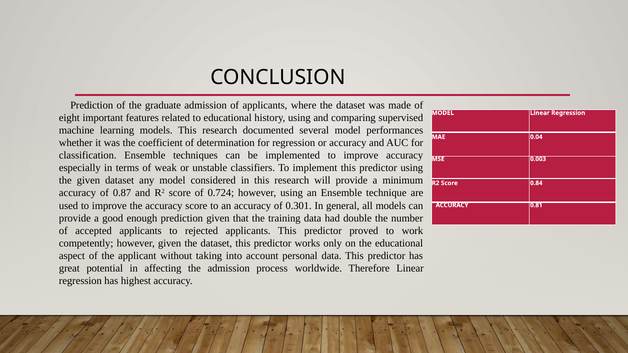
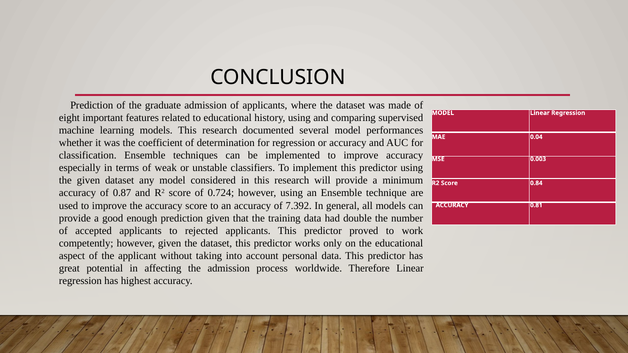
0.301: 0.301 -> 7.392
